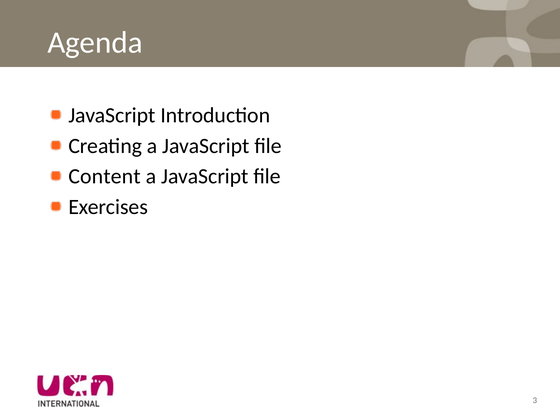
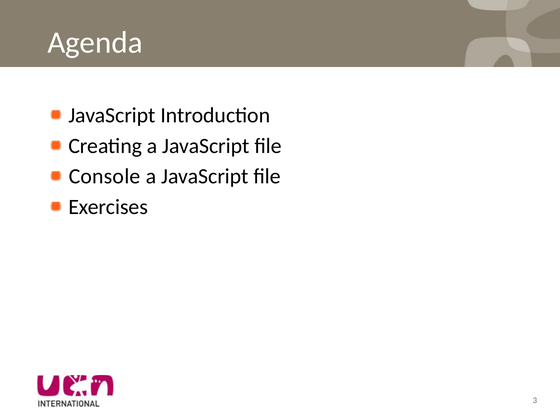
Content: Content -> Console
